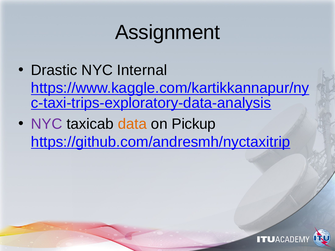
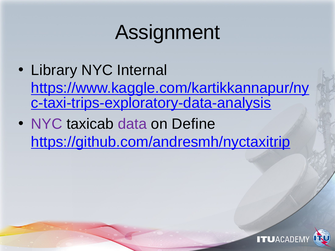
Drastic: Drastic -> Library
data colour: orange -> purple
Pickup: Pickup -> Define
